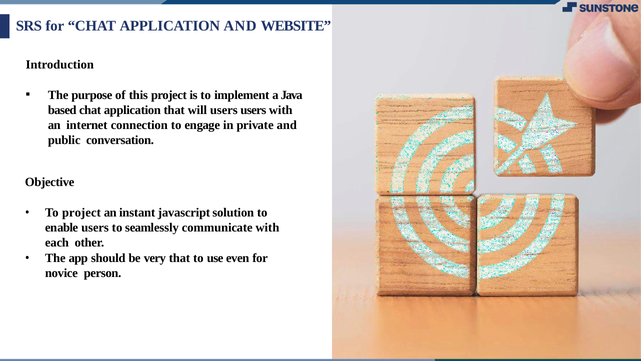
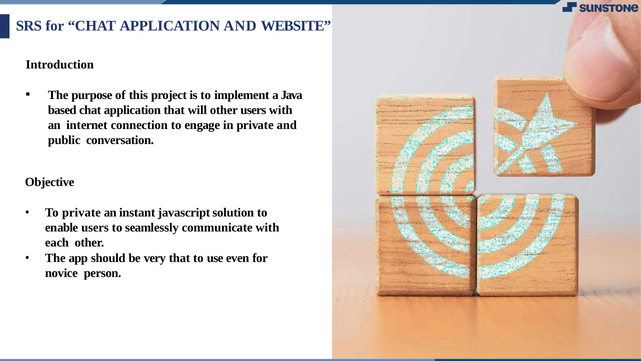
will users: users -> other
To project: project -> private
